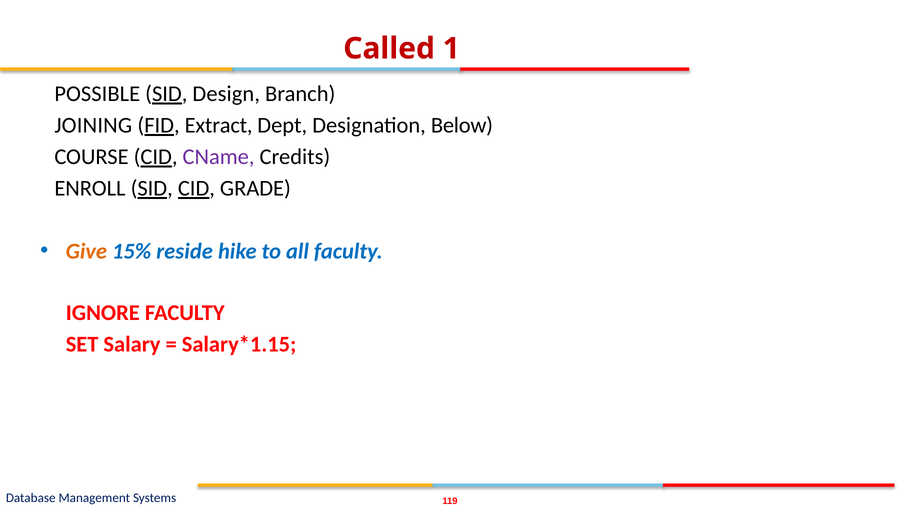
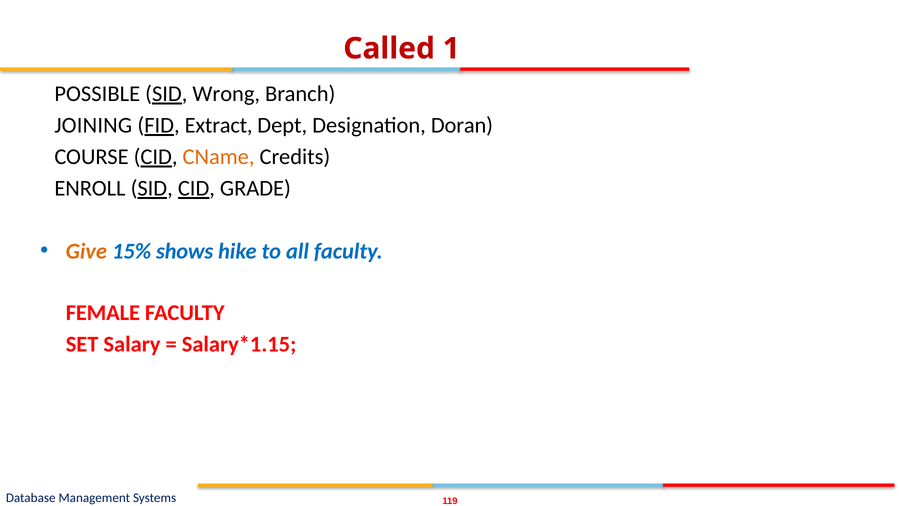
Design: Design -> Wrong
Below: Below -> Doran
CName colour: purple -> orange
reside: reside -> shows
IGNORE: IGNORE -> FEMALE
